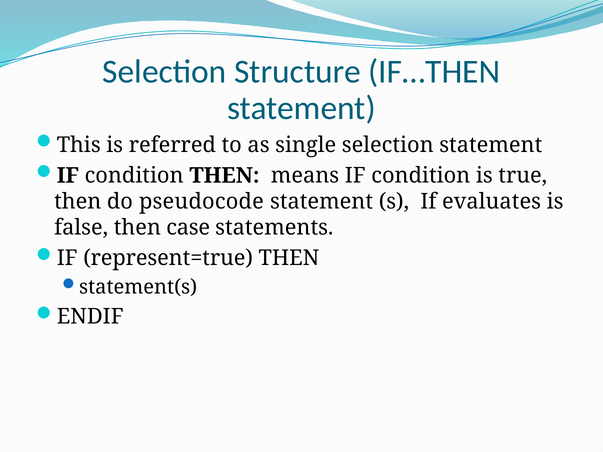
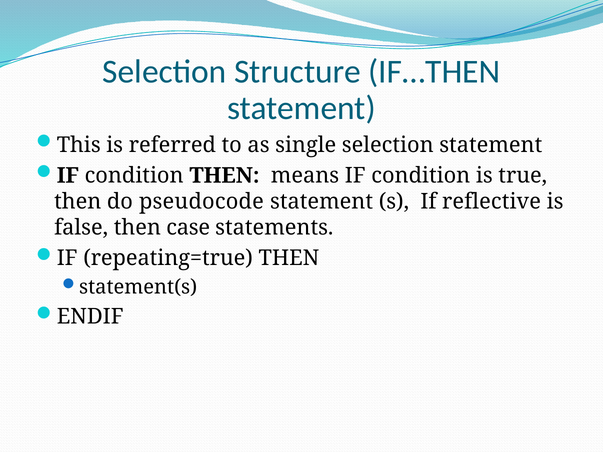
evaluates: evaluates -> reflective
represent=true: represent=true -> repeating=true
